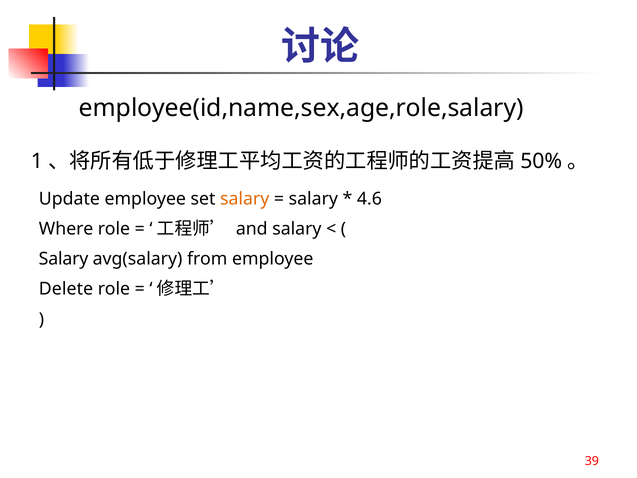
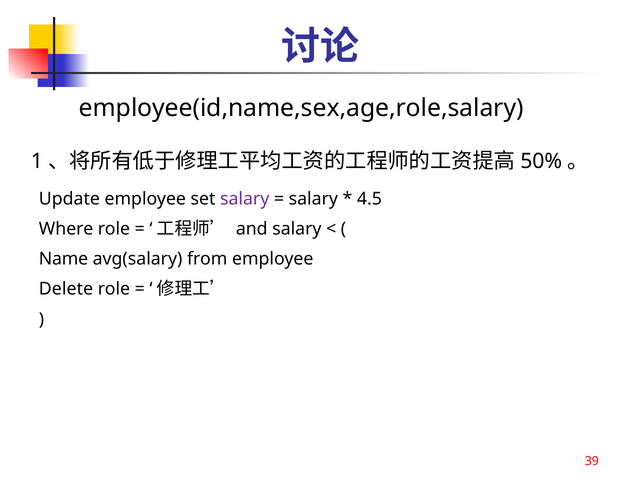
salary at (245, 199) colour: orange -> purple
4.6: 4.6 -> 4.5
Salary at (64, 259): Salary -> Name
